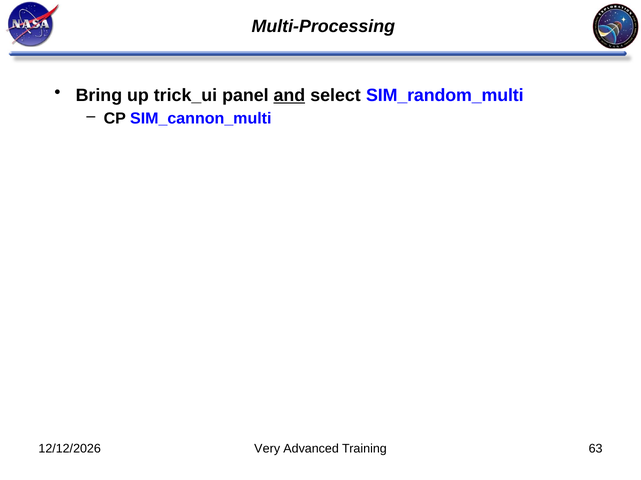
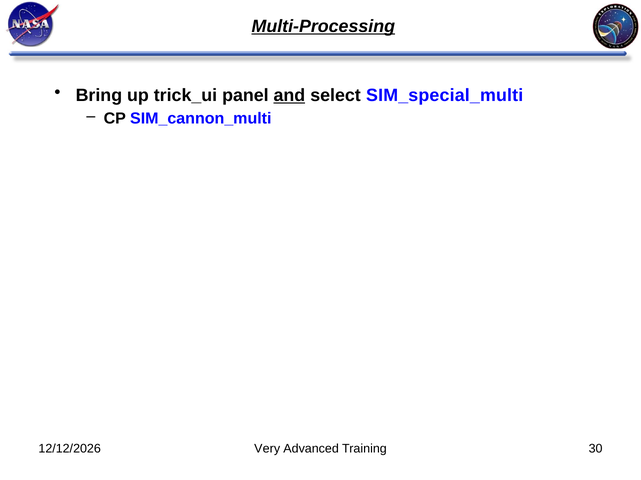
Multi-Processing underline: none -> present
SIM_random_multi: SIM_random_multi -> SIM_special_multi
63: 63 -> 30
